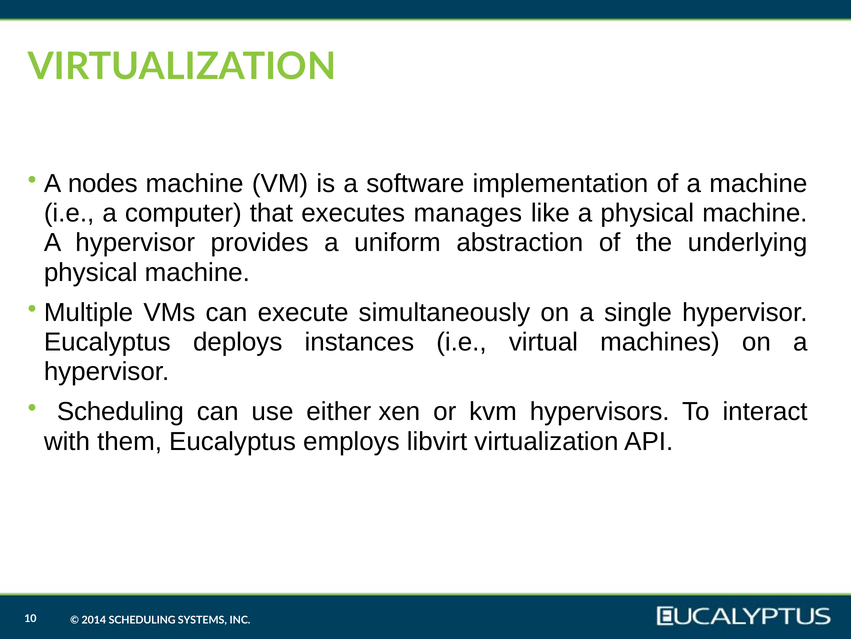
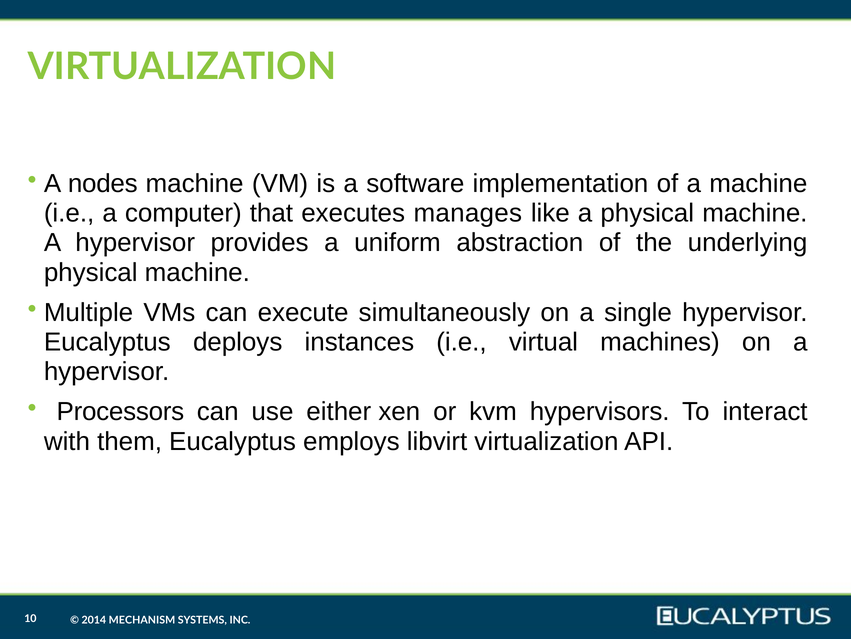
Scheduling at (120, 411): Scheduling -> Processors
SCHEDULING at (142, 619): SCHEDULING -> MECHANISM
